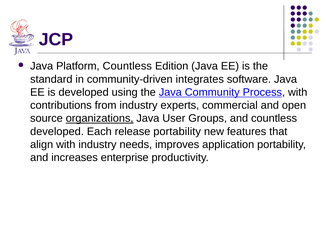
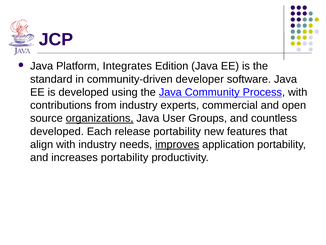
Platform Countless: Countless -> Integrates
integrates: integrates -> developer
improves underline: none -> present
increases enterprise: enterprise -> portability
